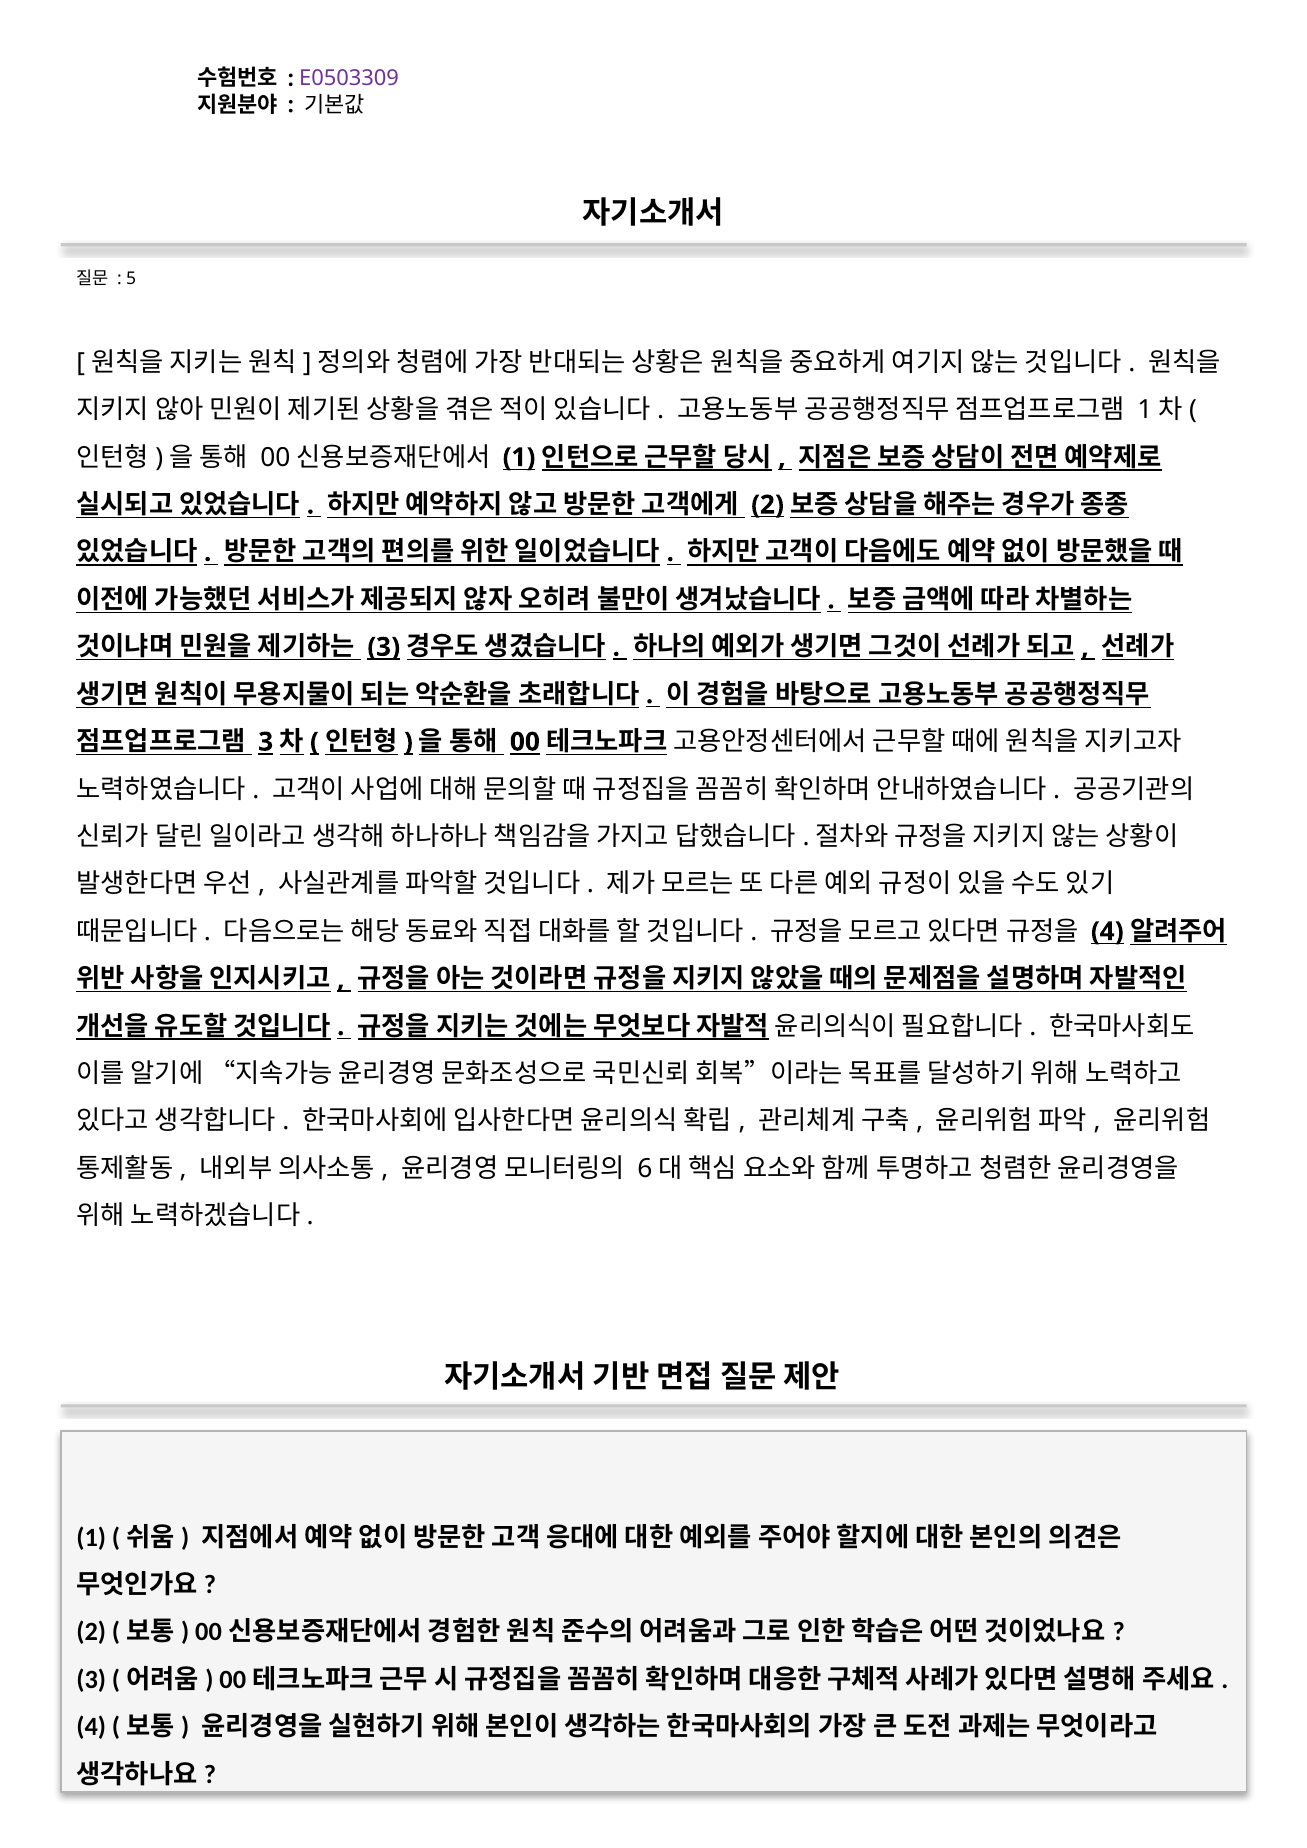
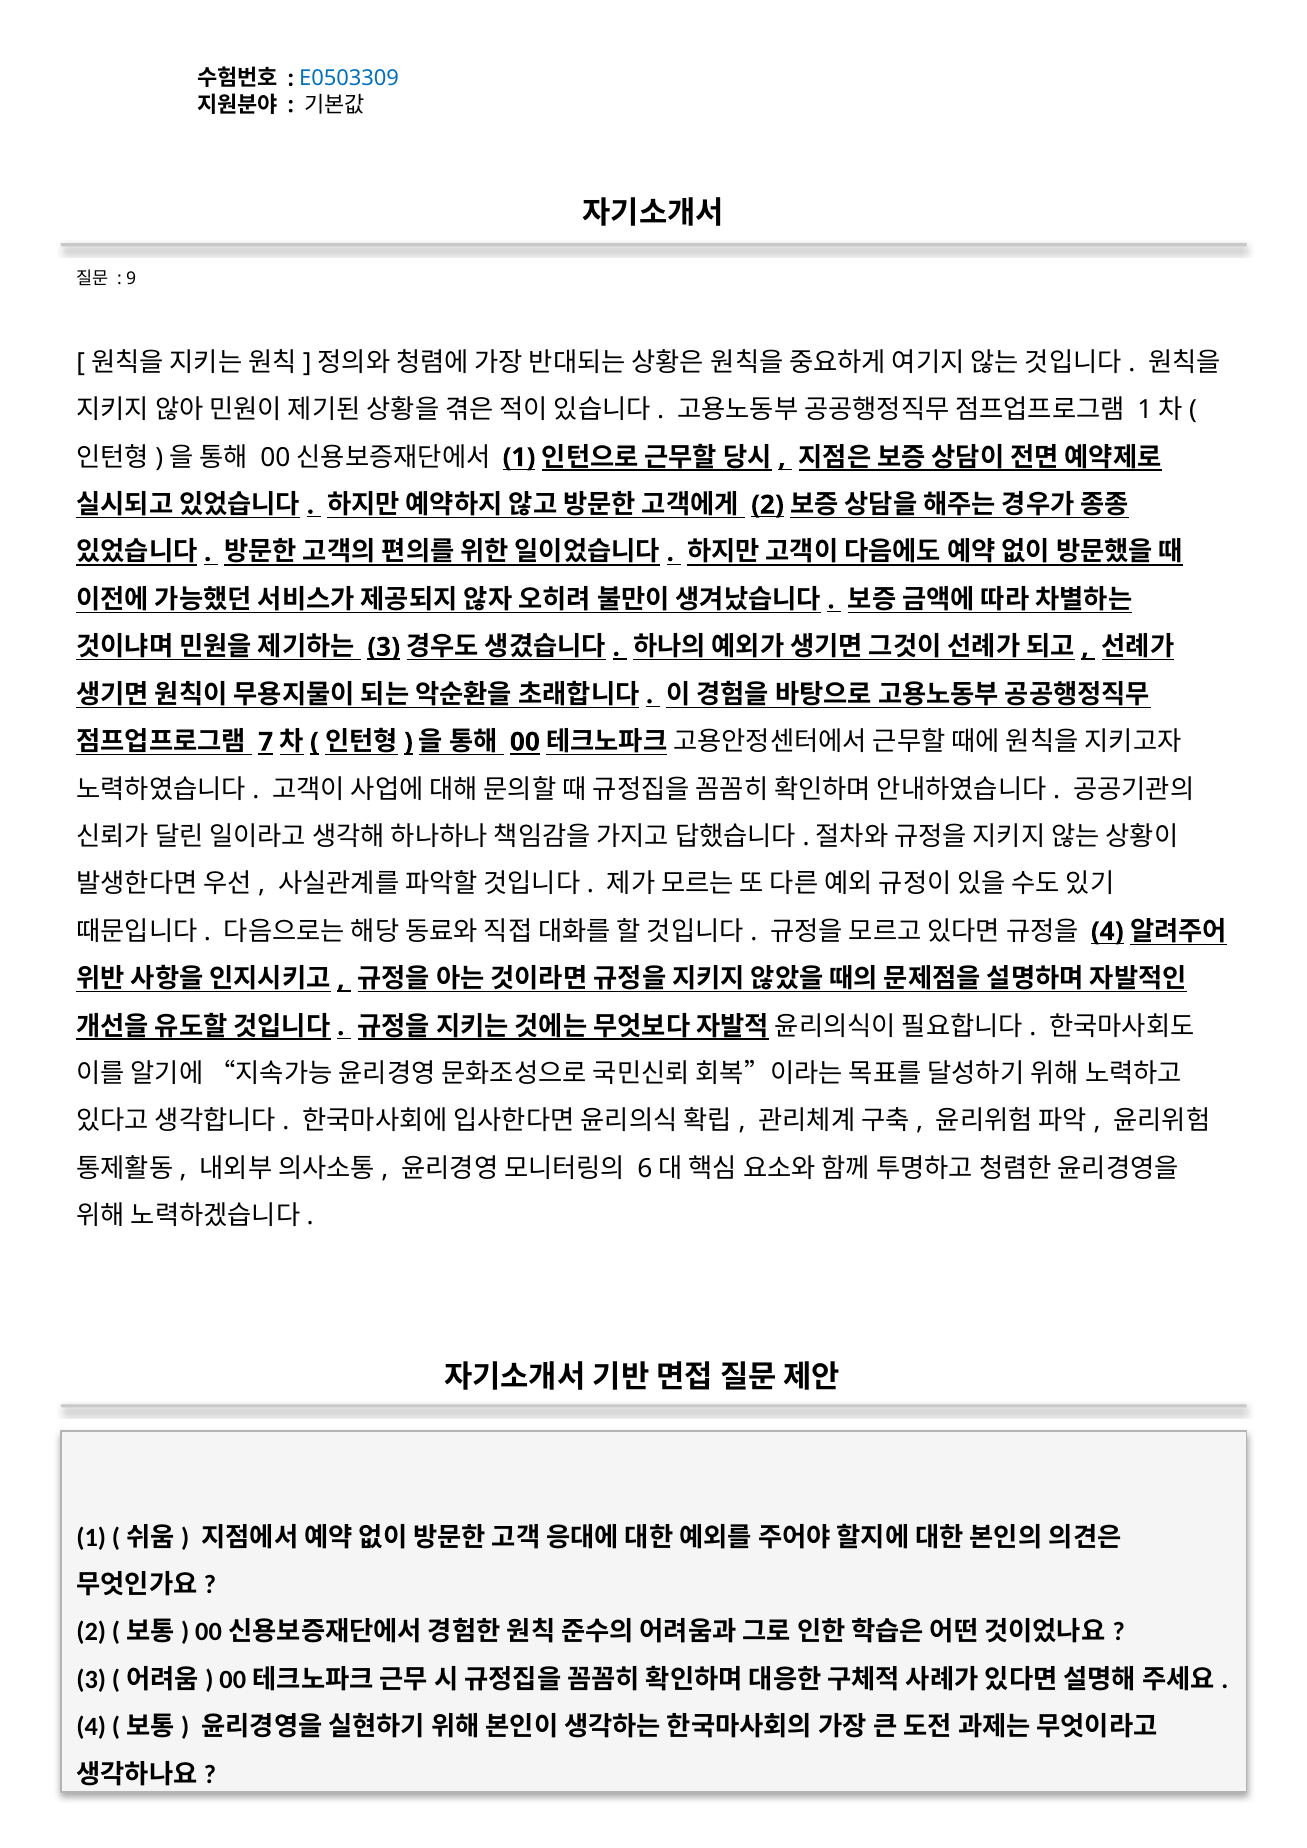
E0503309 colour: purple -> blue
5: 5 -> 9
3 at (266, 742): 3 -> 7
